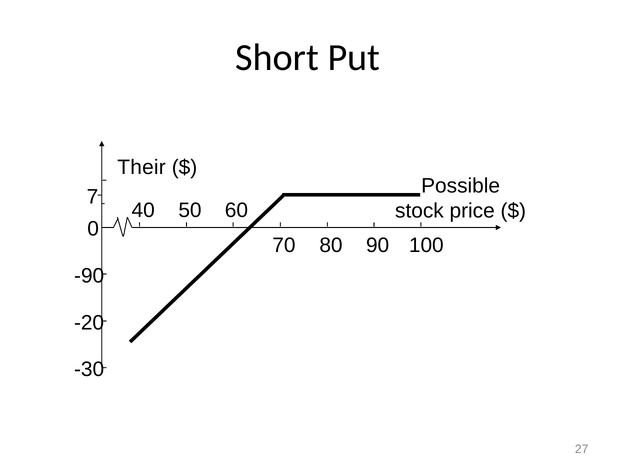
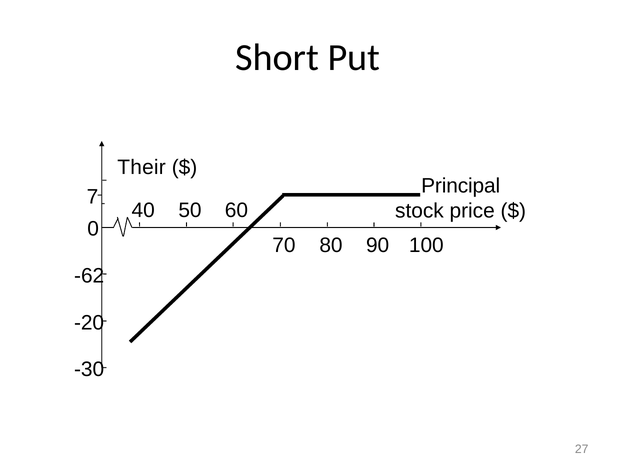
Possible: Possible -> Principal
-90: -90 -> -62
